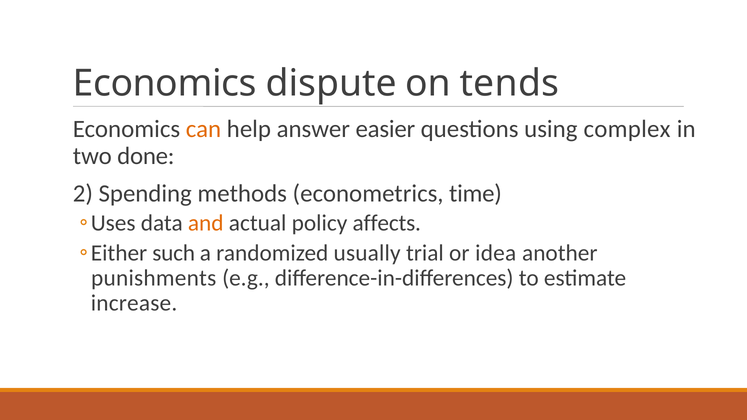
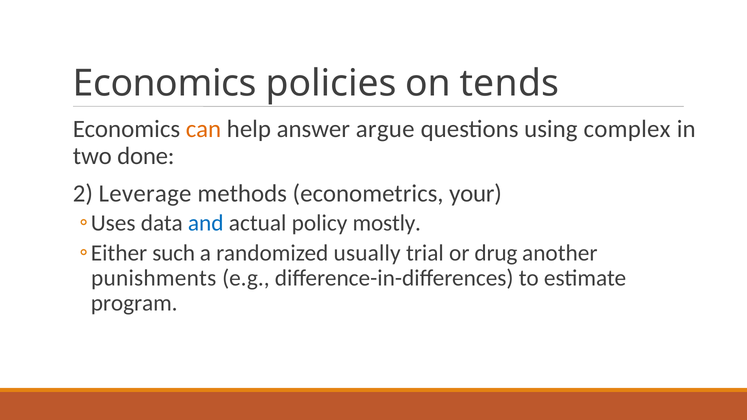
dispute: dispute -> policies
easier: easier -> argue
Spending: Spending -> Leverage
time: time -> your
and colour: orange -> blue
affects: affects -> mostly
idea: idea -> drug
increase: increase -> program
